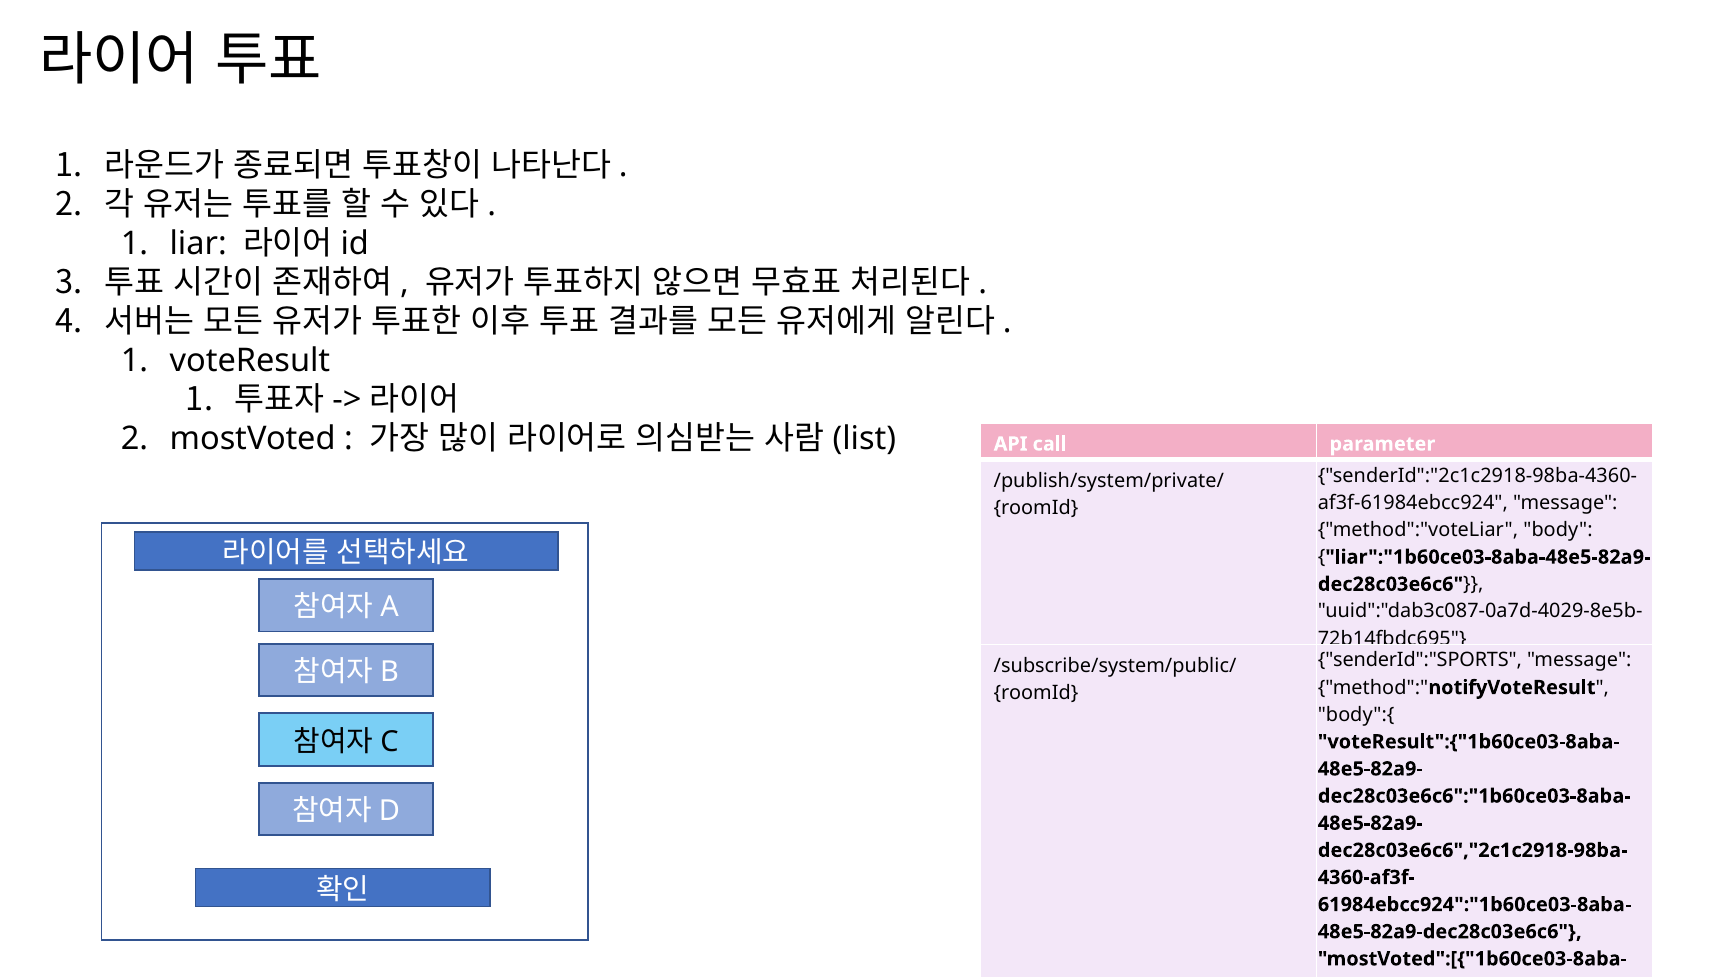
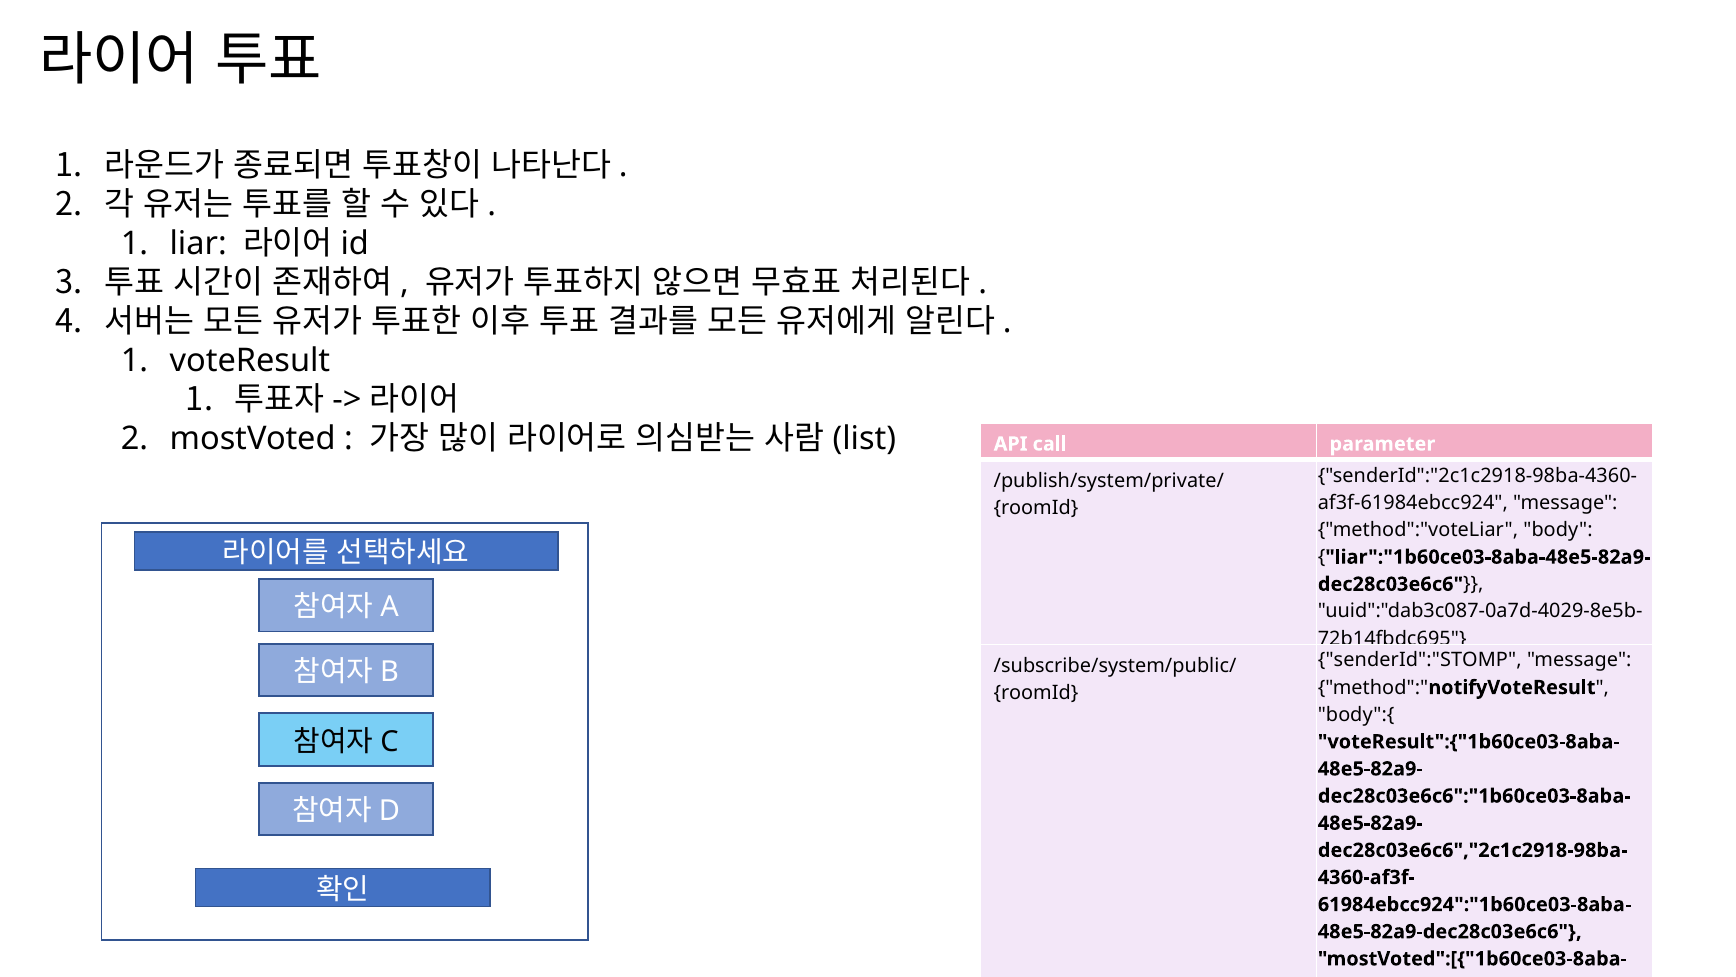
senderId":"SPORTS: senderId":"SPORTS -> senderId":"STOMP
